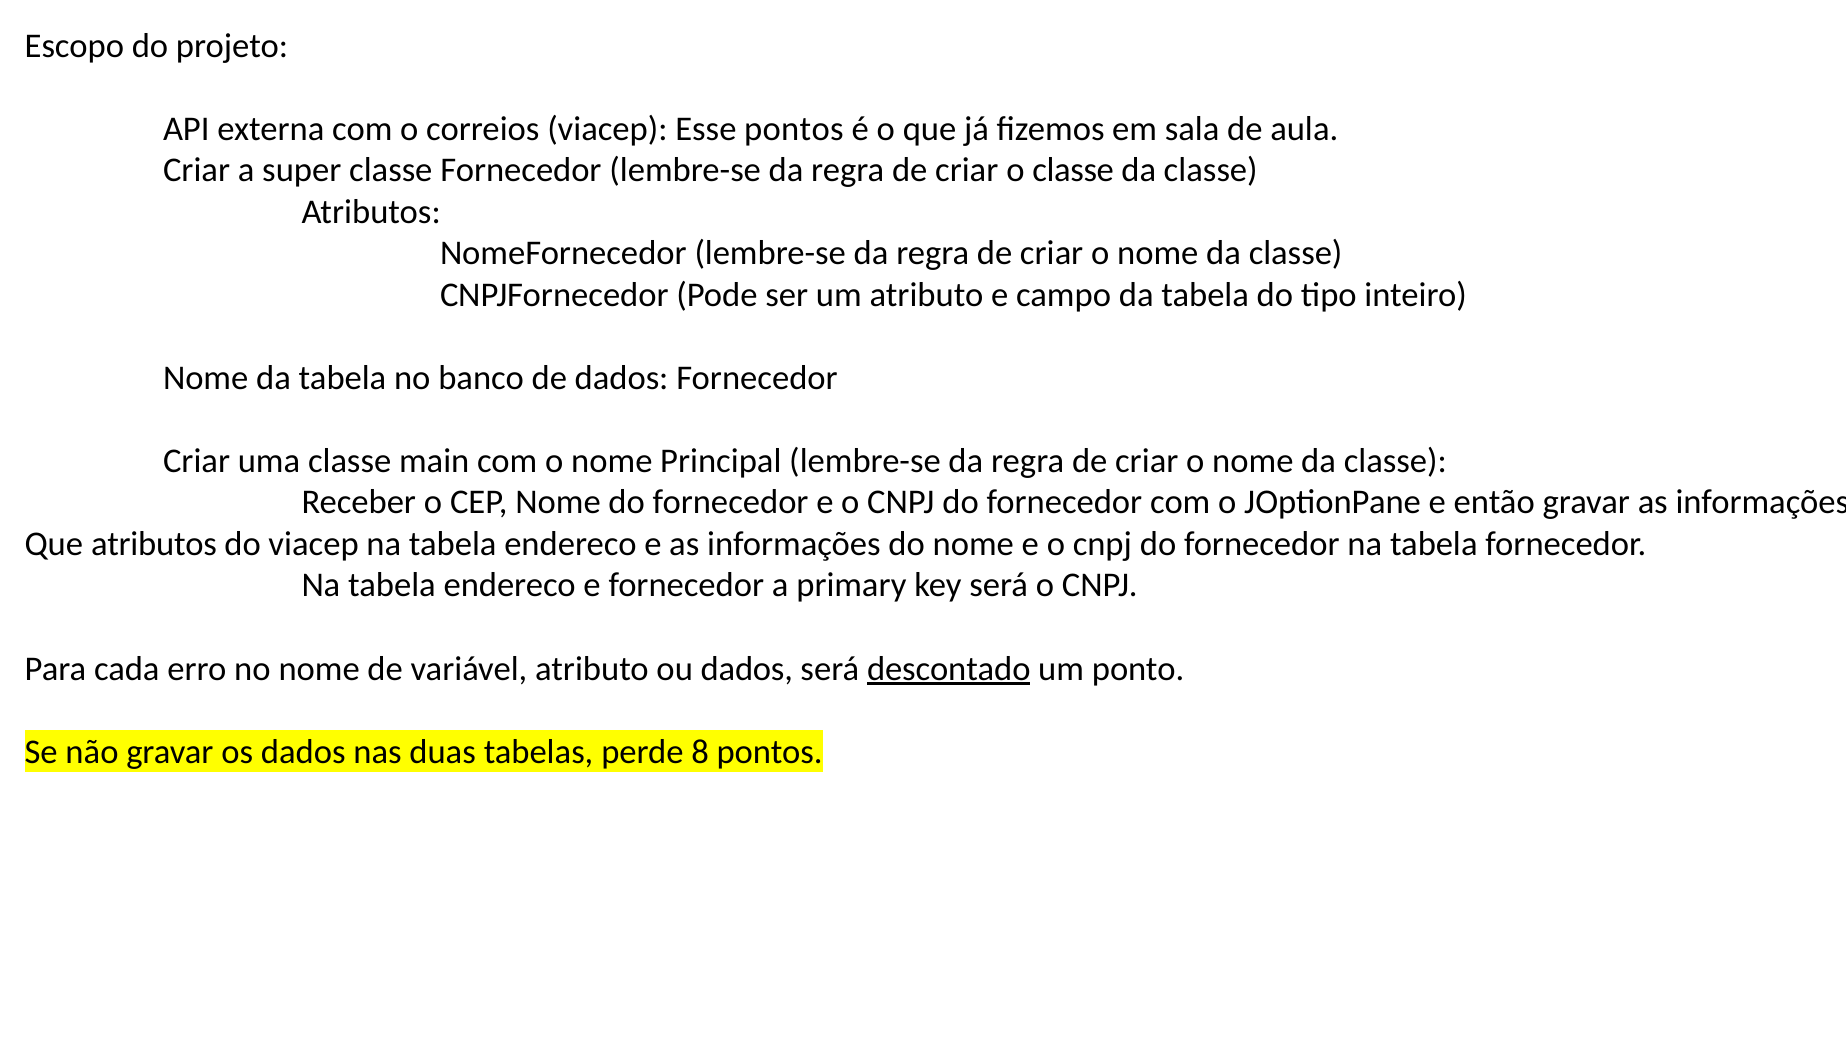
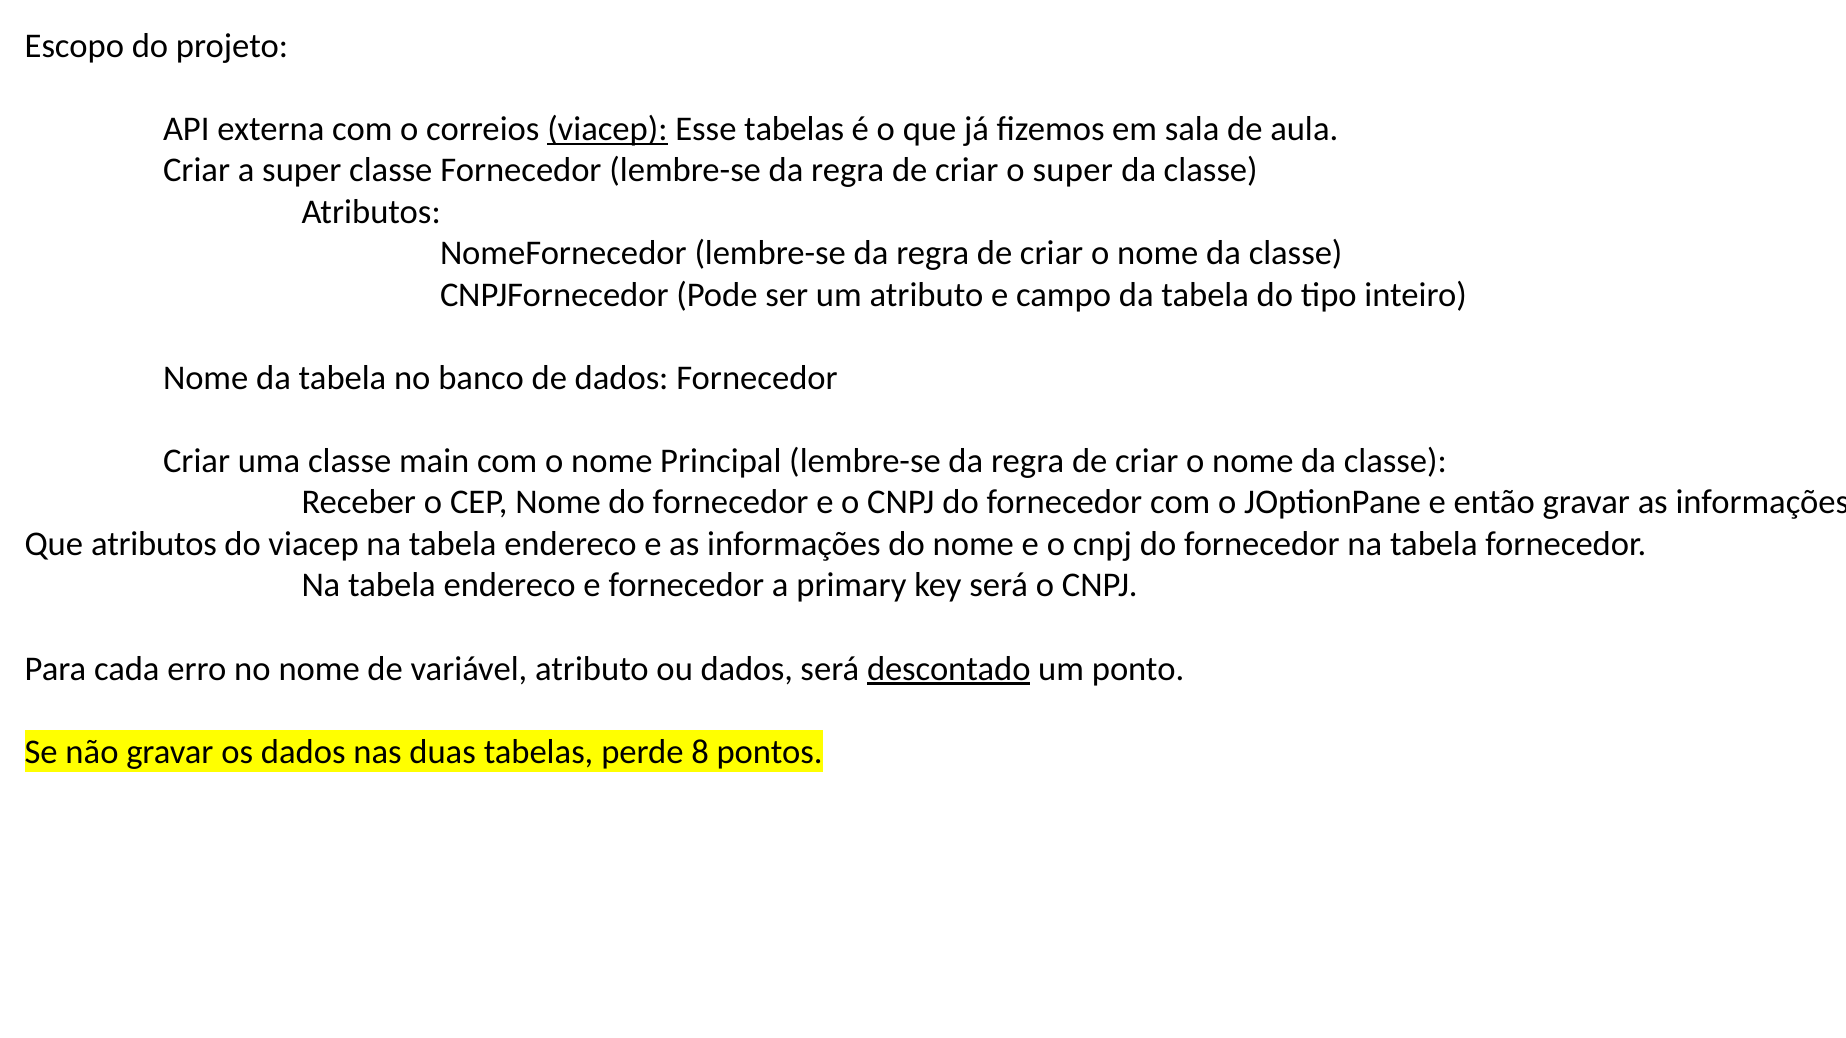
viacep at (607, 129) underline: none -> present
Esse pontos: pontos -> tabelas
o classe: classe -> super
